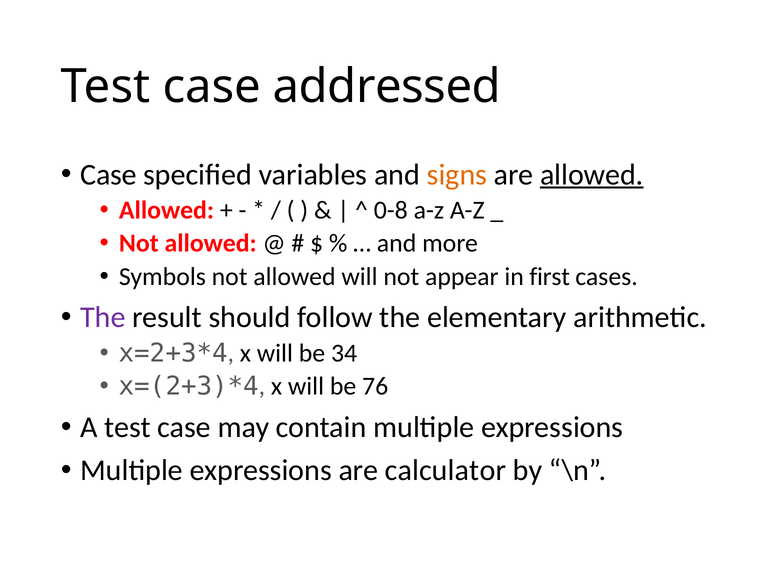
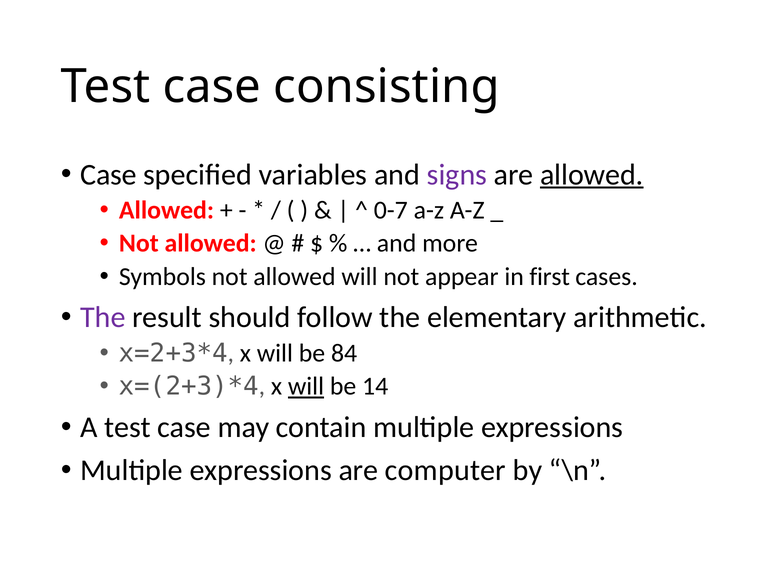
addressed: addressed -> consisting
signs colour: orange -> purple
0-8: 0-8 -> 0-7
34: 34 -> 84
will at (306, 386) underline: none -> present
76: 76 -> 14
calculator: calculator -> computer
